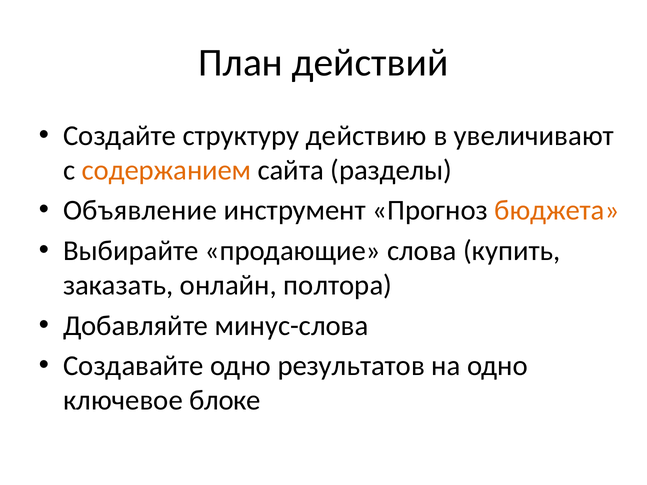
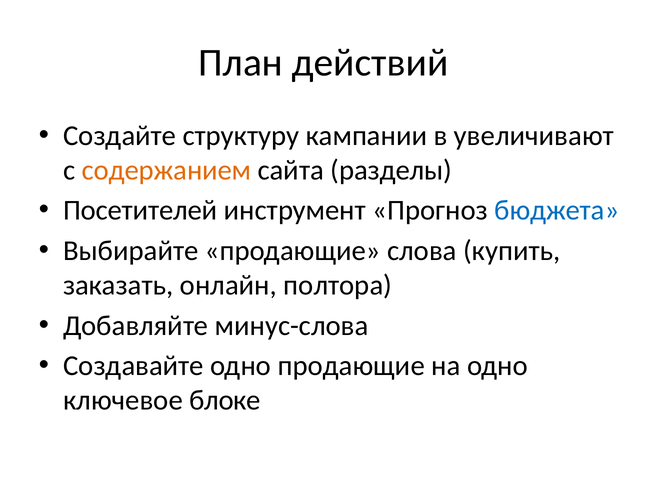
действию: действию -> кампании
Объявление: Объявление -> Посетителей
бюджета colour: orange -> blue
одно результатов: результатов -> продающие
